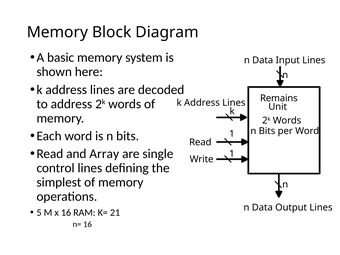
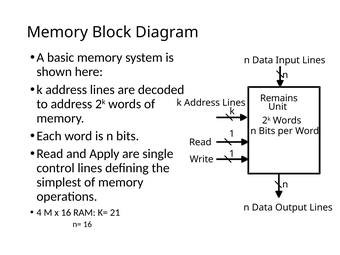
Array: Array -> Apply
5: 5 -> 4
